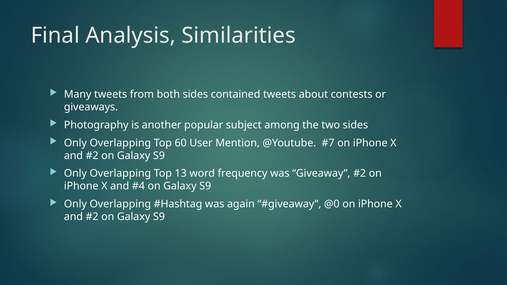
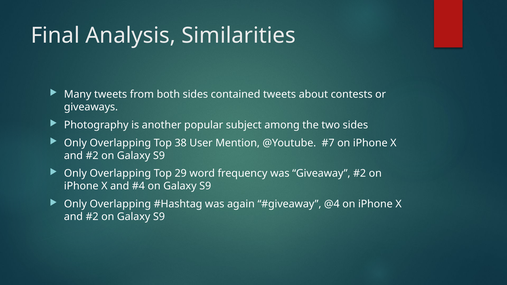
60: 60 -> 38
13: 13 -> 29
@0: @0 -> @4
